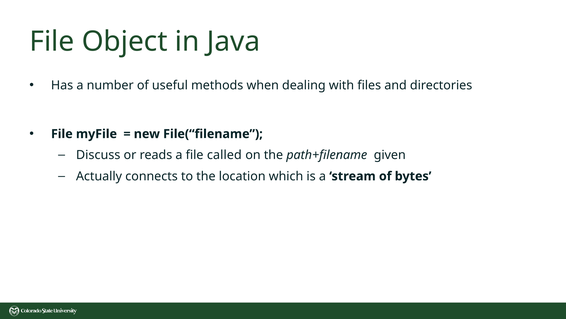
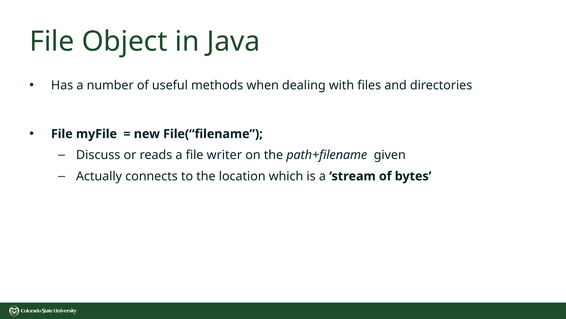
called: called -> writer
